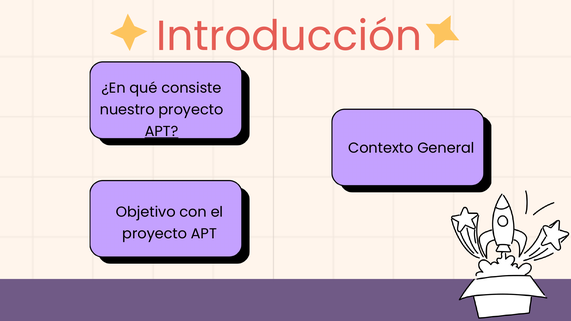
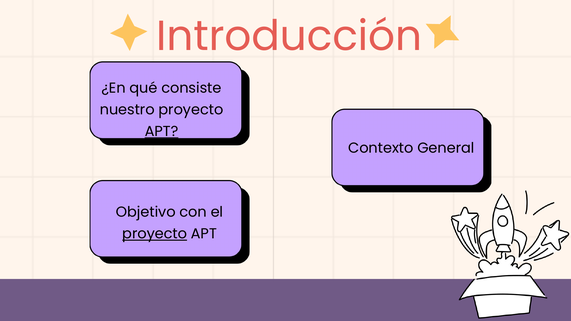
proyecto at (155, 234) underline: none -> present
